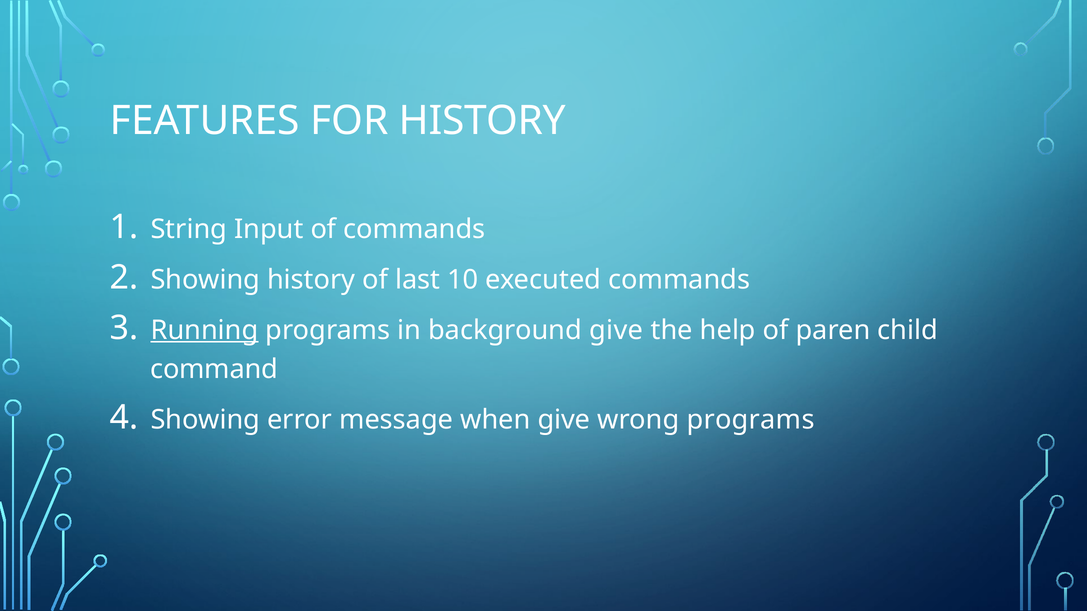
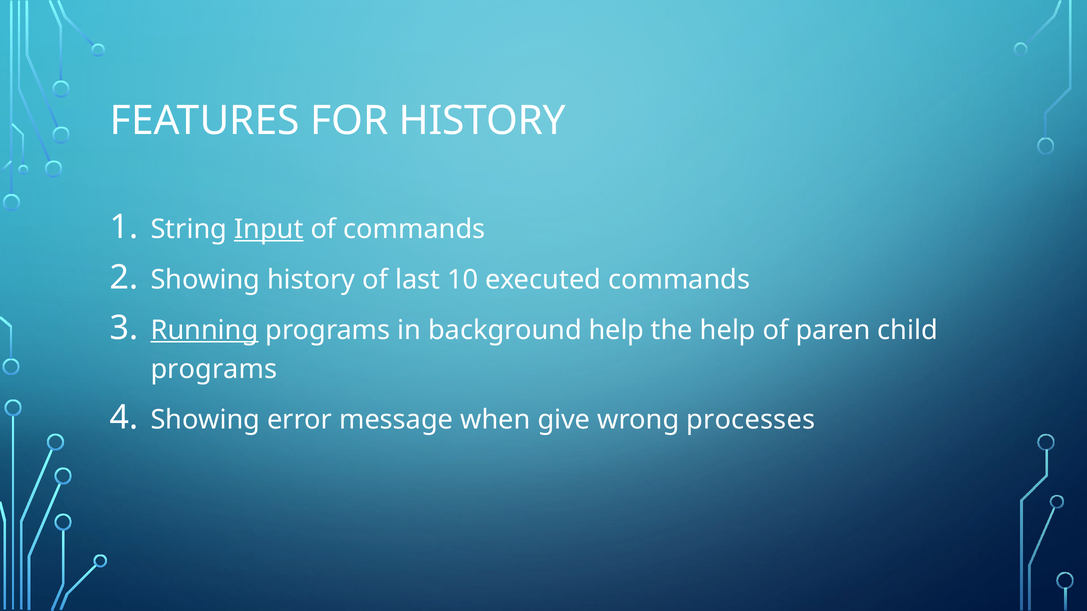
Input underline: none -> present
background give: give -> help
command at (214, 369): command -> programs
wrong programs: programs -> processes
